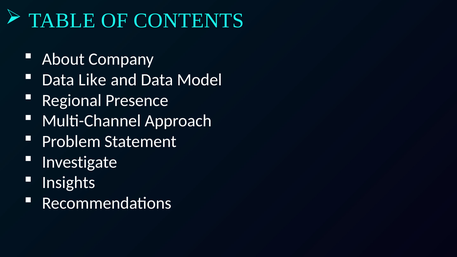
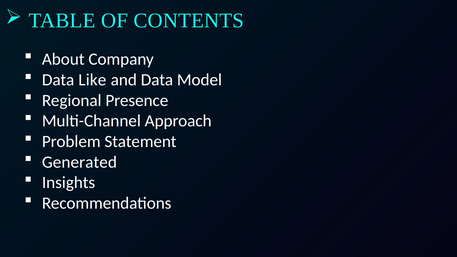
Investigate: Investigate -> Generated
